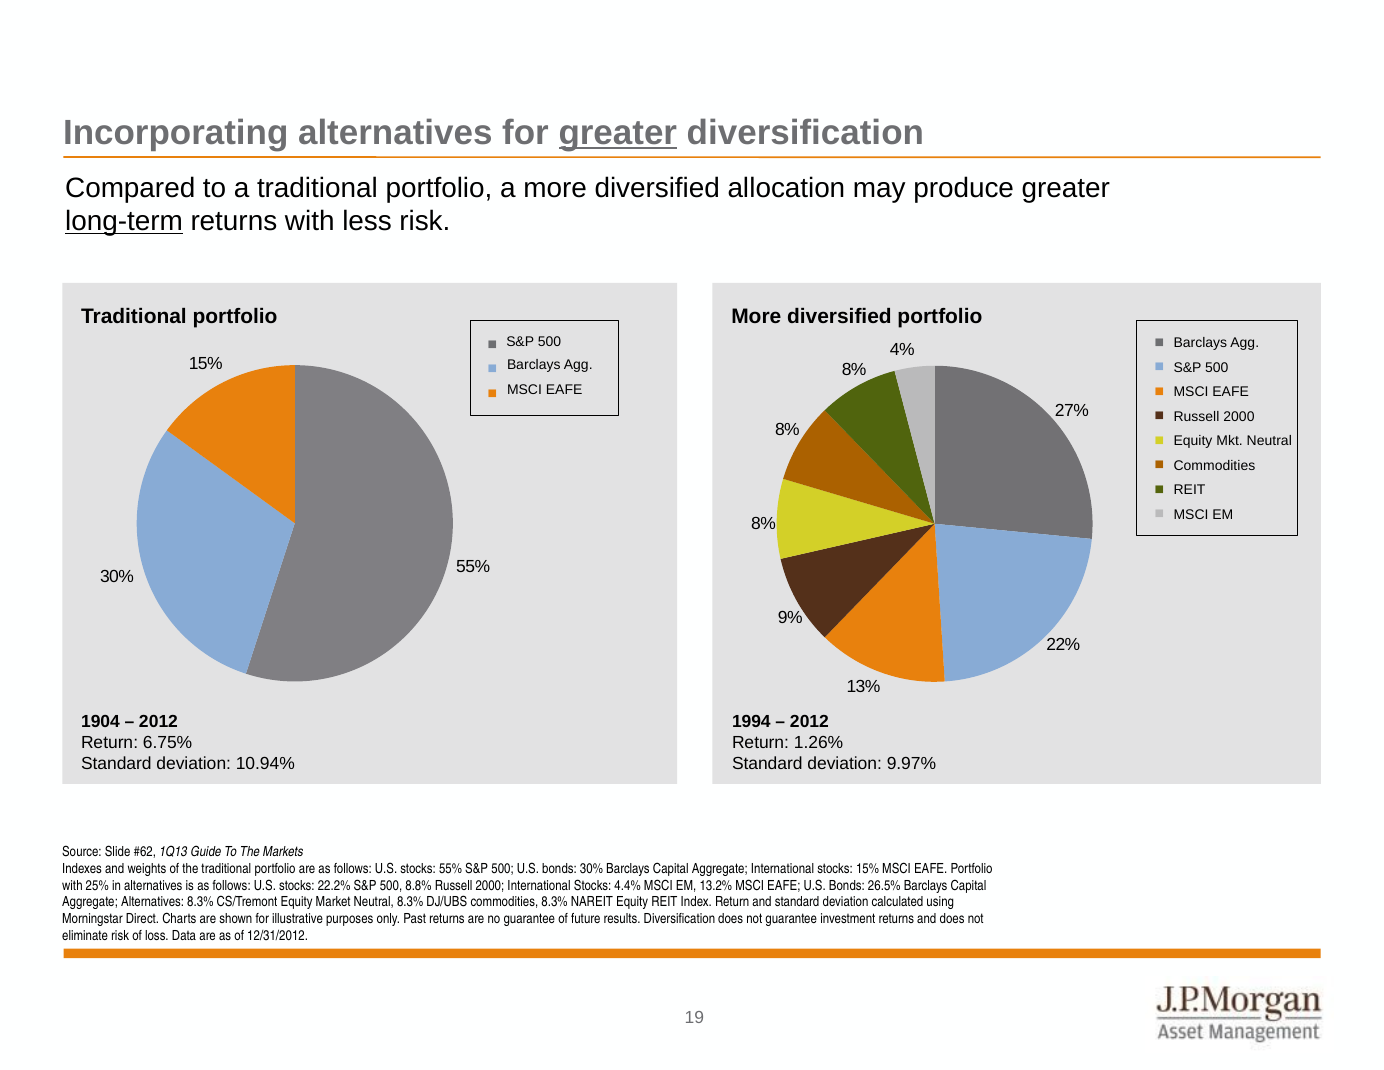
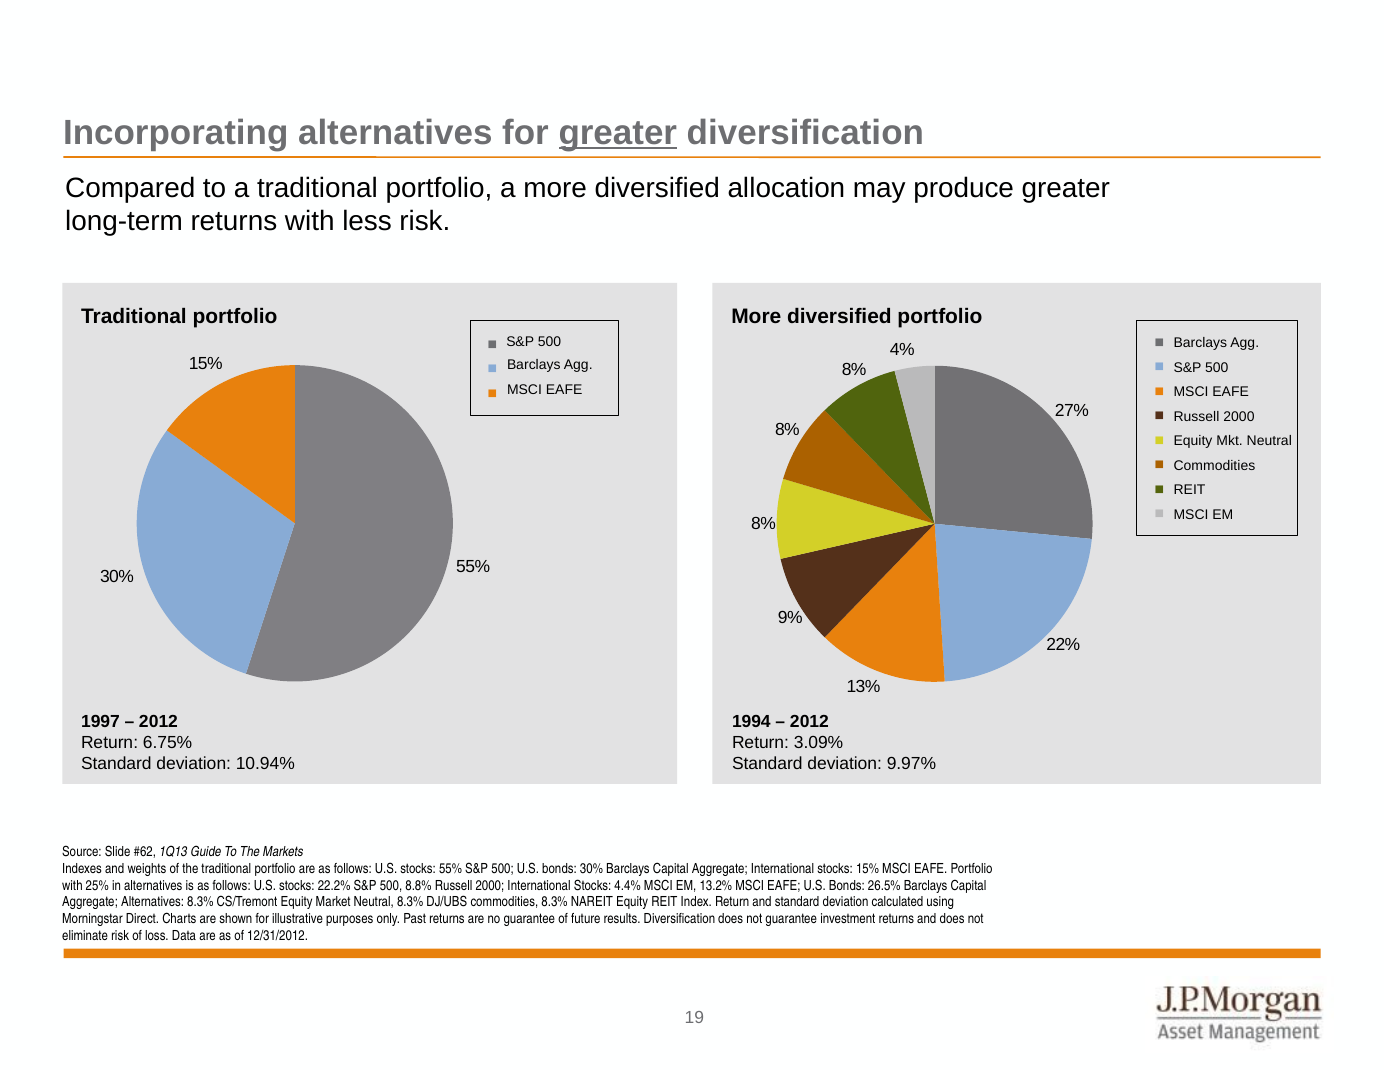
long-term underline: present -> none
1904: 1904 -> 1997
1.26%: 1.26% -> 3.09%
